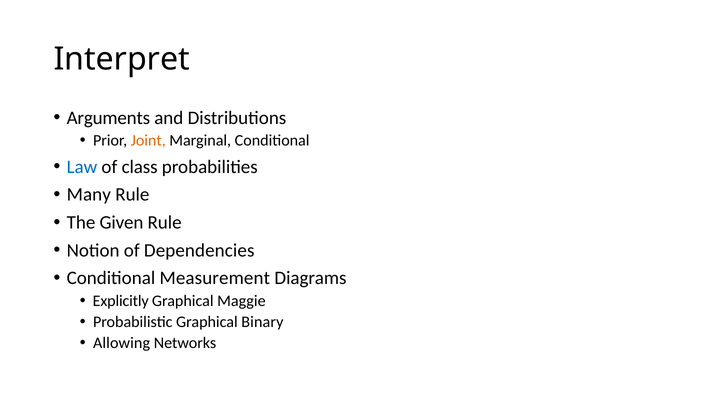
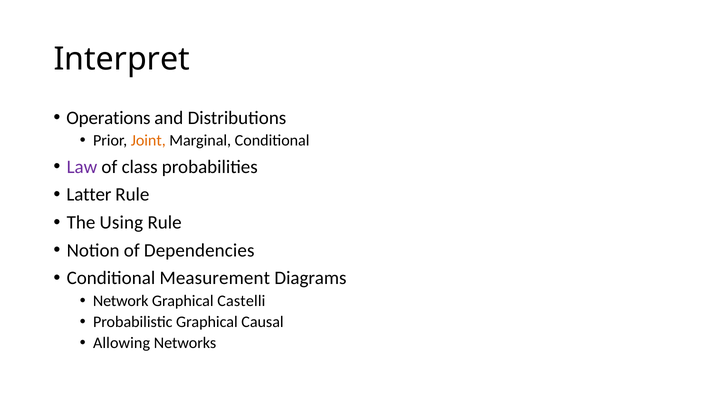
Arguments: Arguments -> Operations
Law colour: blue -> purple
Many: Many -> Latter
Given: Given -> Using
Explicitly: Explicitly -> Network
Maggie: Maggie -> Castelli
Binary: Binary -> Causal
